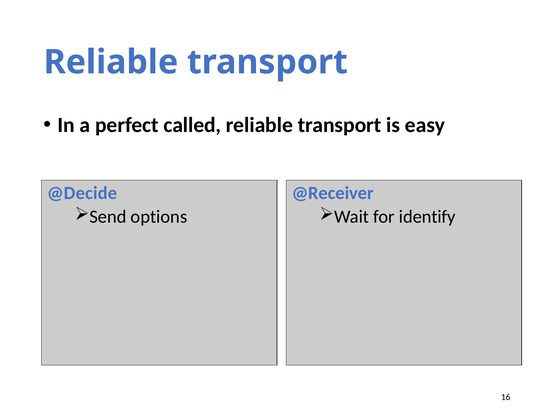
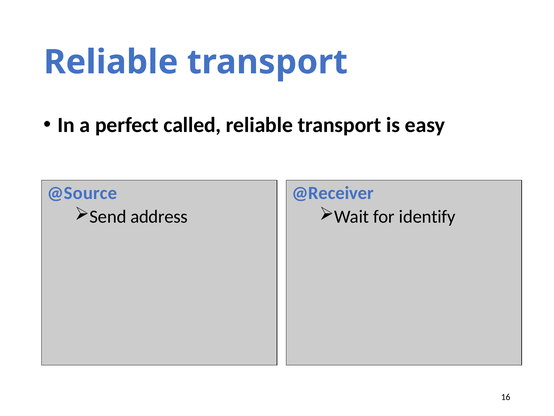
@Decide: @Decide -> @Source
options: options -> address
